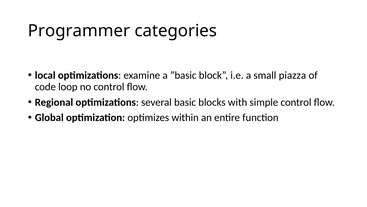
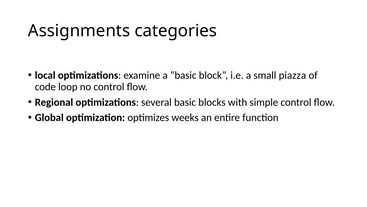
Programmer: Programmer -> Assignments
within: within -> weeks
